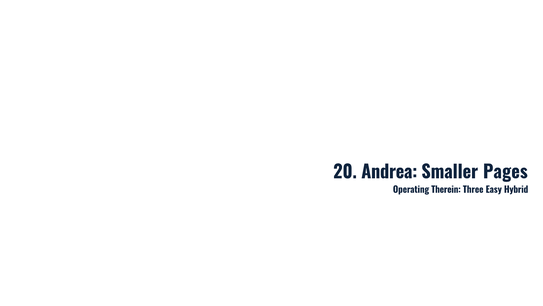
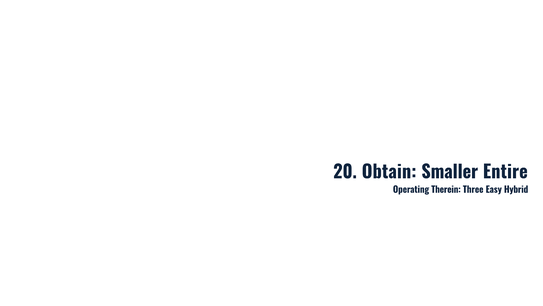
Andrea: Andrea -> Obtain
Pages: Pages -> Entire
